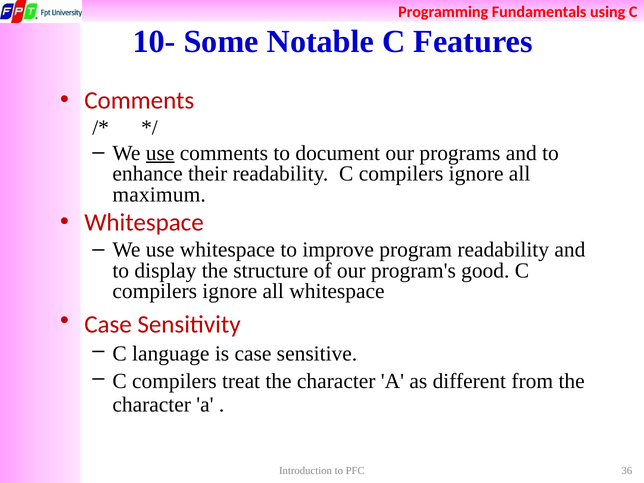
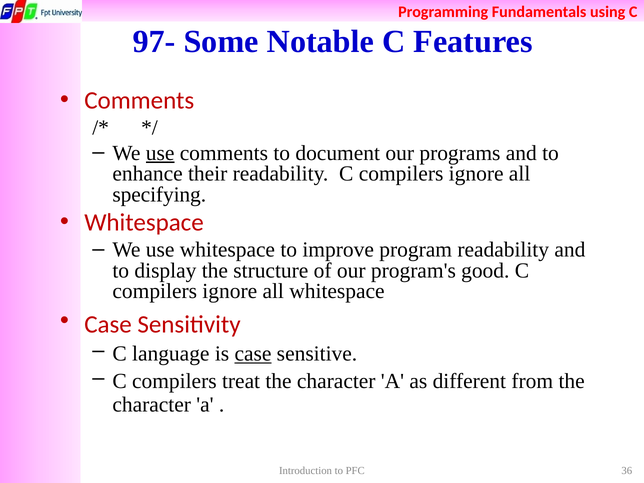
10-: 10- -> 97-
maximum: maximum -> specifying
case at (253, 354) underline: none -> present
